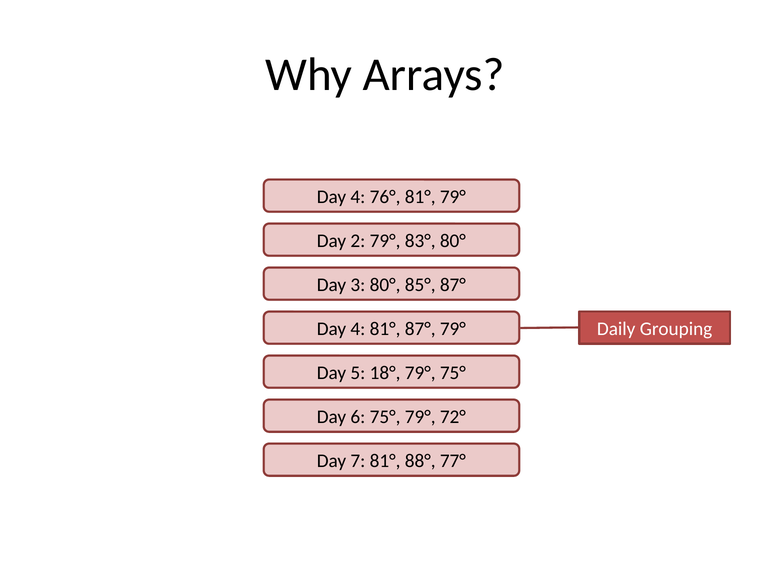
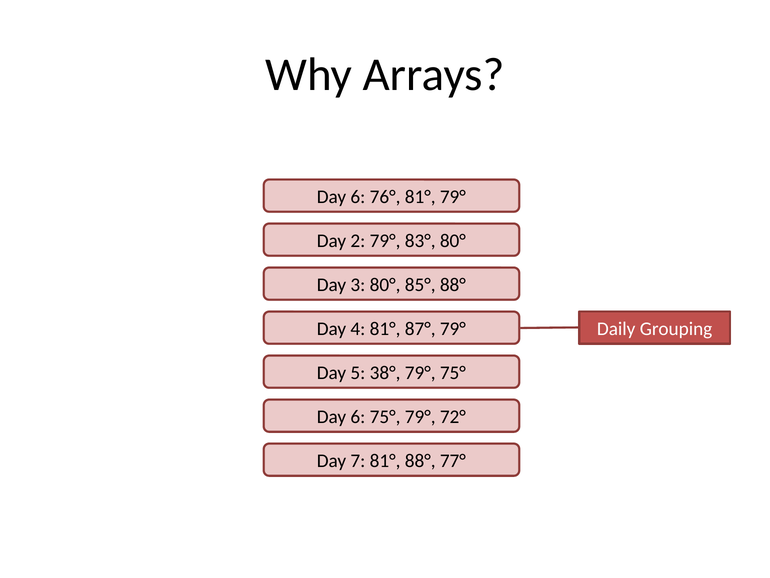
4 at (358, 197): 4 -> 6
85° 87°: 87° -> 88°
18°: 18° -> 38°
